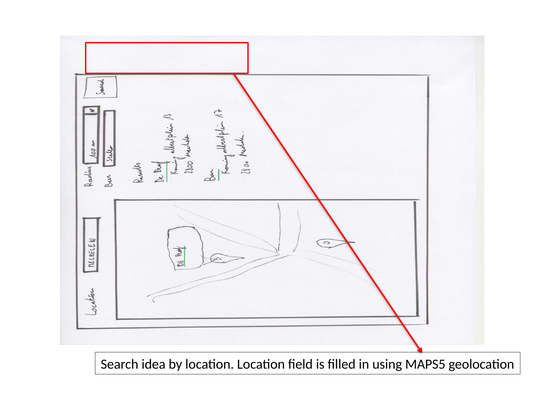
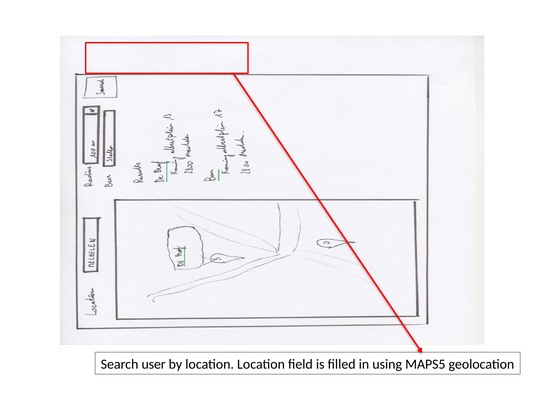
idea: idea -> user
